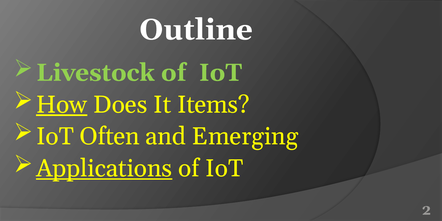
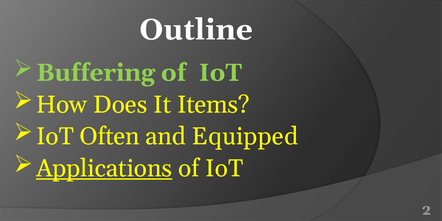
Livestock: Livestock -> Buffering
How underline: present -> none
Emerging: Emerging -> Equipped
